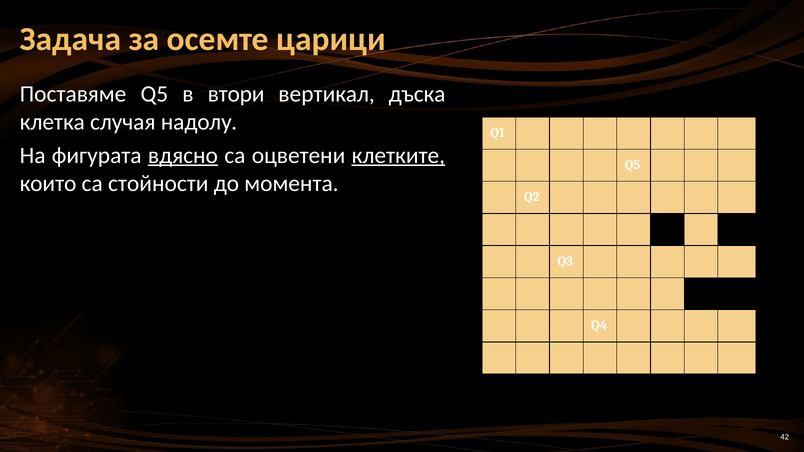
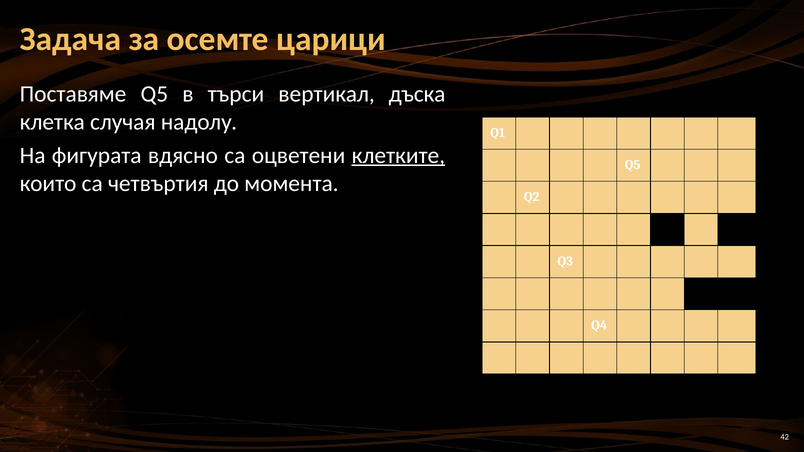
втори: втори -> търси
вдясно underline: present -> none
стойности: стойности -> четвъртия
